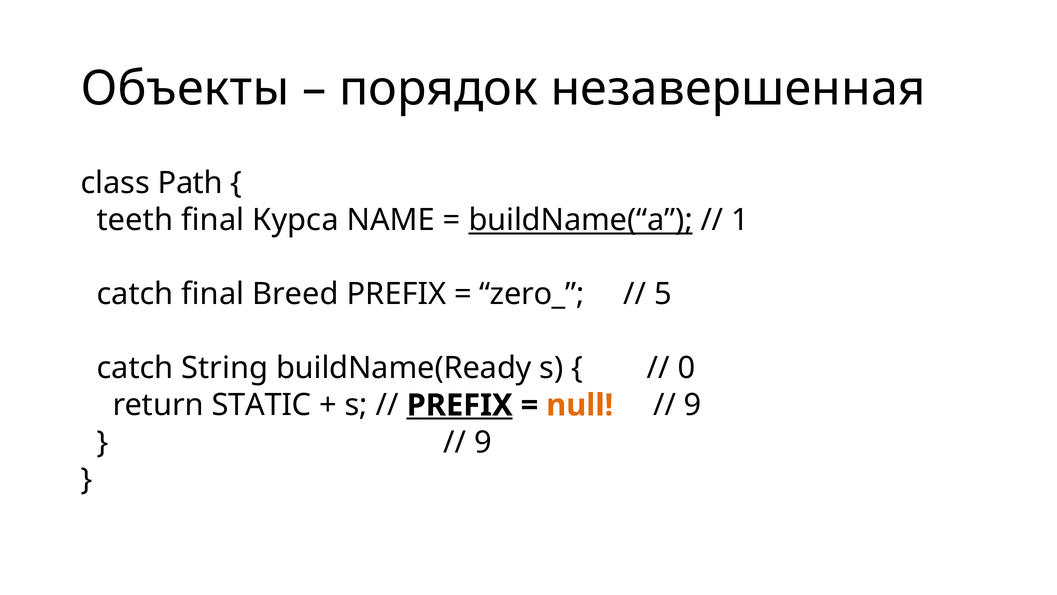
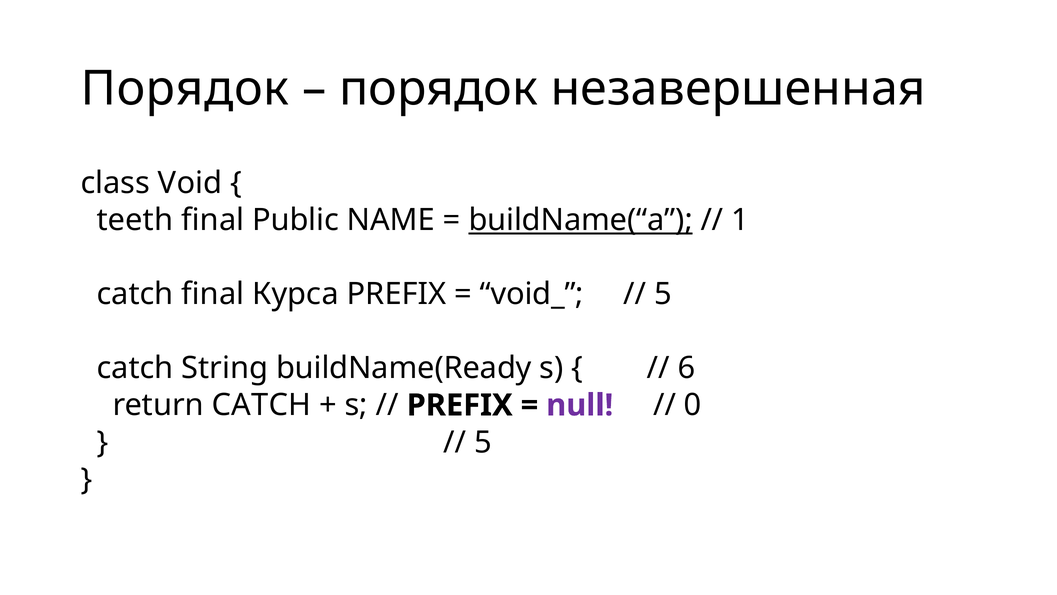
Объекты at (185, 89): Объекты -> Порядок
Path: Path -> Void
Курса: Курса -> Public
Breed: Breed -> Курса
zero_: zero_ -> void_
0: 0 -> 6
return STATIC: STATIC -> CATCH
PREFIX at (460, 405) underline: present -> none
null colour: orange -> purple
9 at (693, 405): 9 -> 0
9 at (483, 442): 9 -> 5
